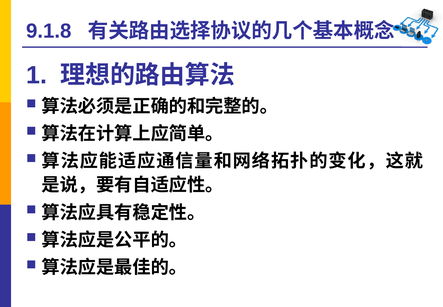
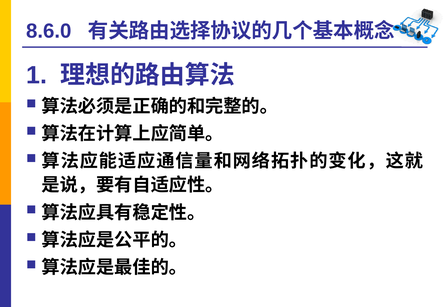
9.1.8: 9.1.8 -> 8.6.0
